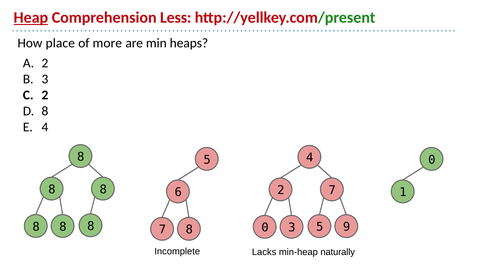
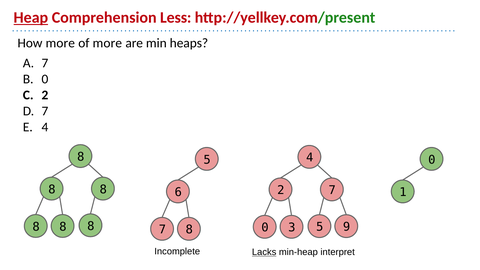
How place: place -> more
2 at (45, 63): 2 -> 7
3 at (45, 79): 3 -> 0
8 at (45, 111): 8 -> 7
Lacks underline: none -> present
naturally: naturally -> interpret
